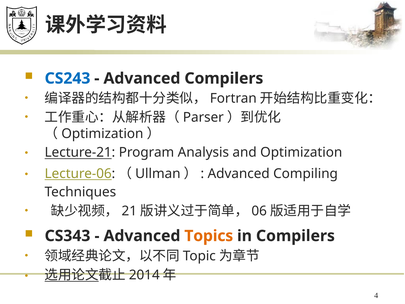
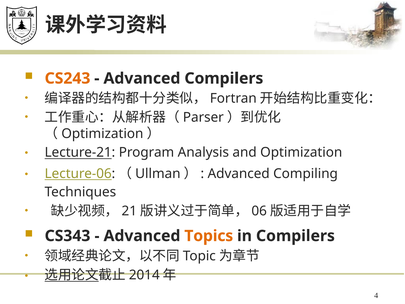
CS243 colour: blue -> orange
